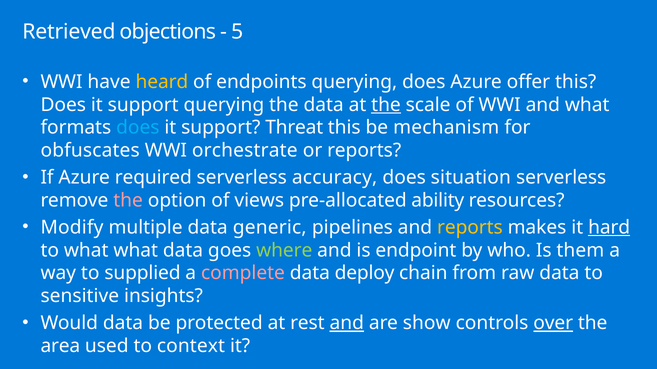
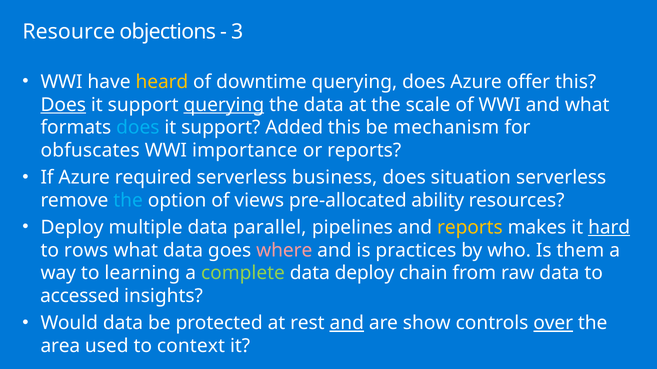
Retrieved: Retrieved -> Resource
5: 5 -> 3
endpoints: endpoints -> downtime
Does at (63, 105) underline: none -> present
querying at (224, 105) underline: none -> present
the at (386, 105) underline: present -> none
Threat: Threat -> Added
orchestrate: orchestrate -> importance
accuracy: accuracy -> business
the at (128, 201) colour: pink -> light blue
Modify at (72, 228): Modify -> Deploy
generic: generic -> parallel
to what: what -> rows
where colour: light green -> pink
endpoint: endpoint -> practices
supplied: supplied -> learning
complete colour: pink -> light green
sensitive: sensitive -> accessed
